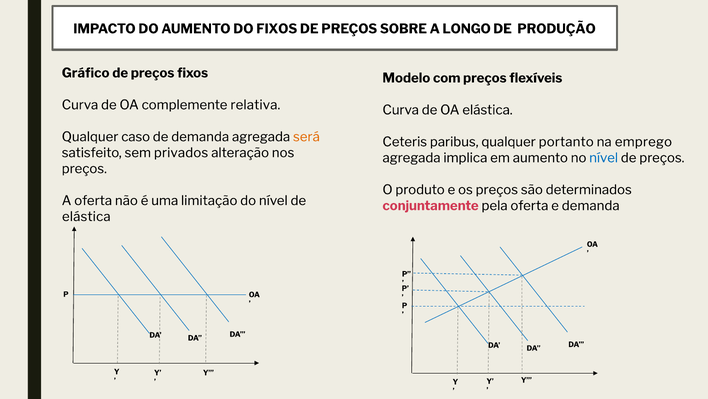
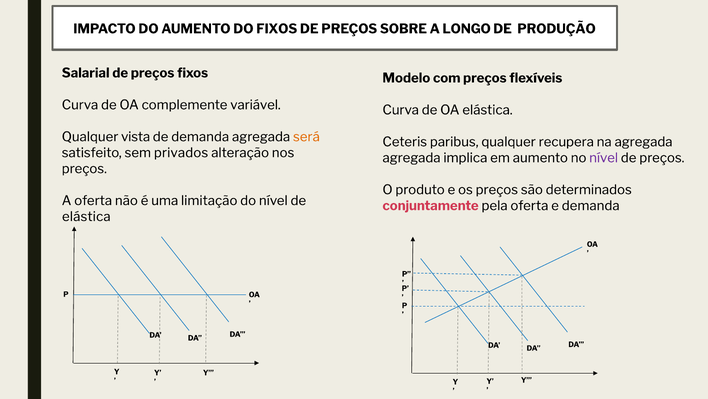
Gráfico: Gráfico -> Salarial
relativa: relativa -> variável
caso: caso -> vista
portanto: portanto -> recupera
na emprego: emprego -> agregada
nível at (604, 158) colour: blue -> purple
